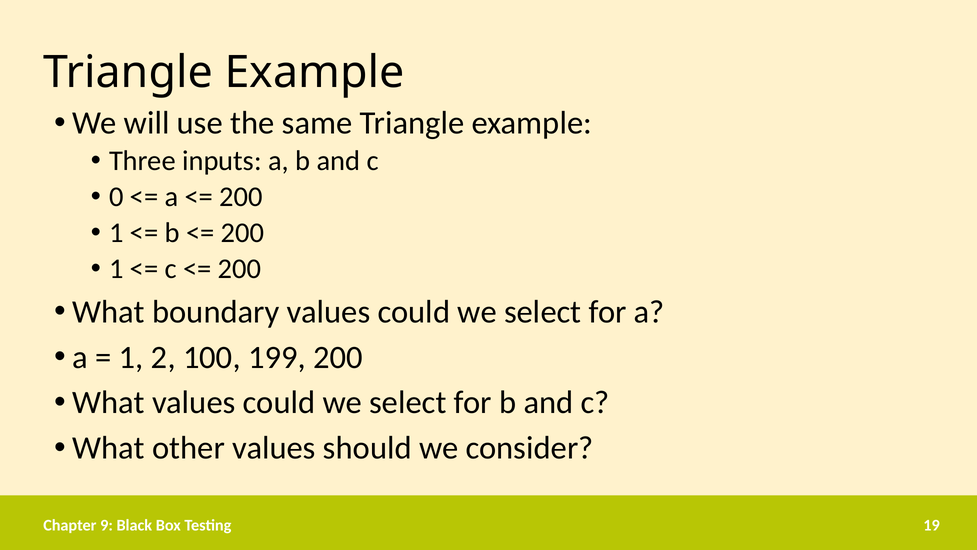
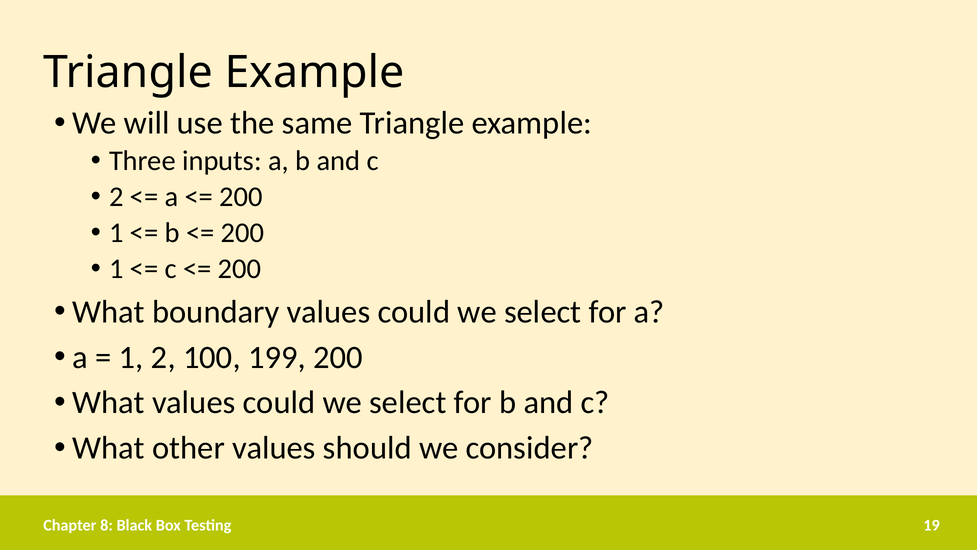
0 at (116, 197): 0 -> 2
9: 9 -> 8
